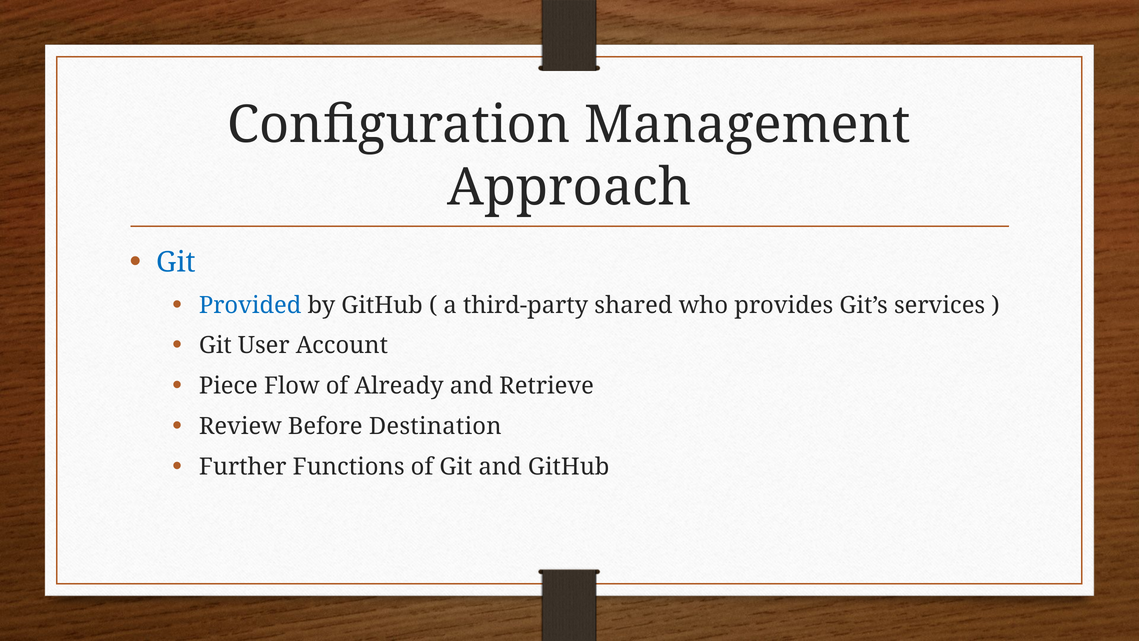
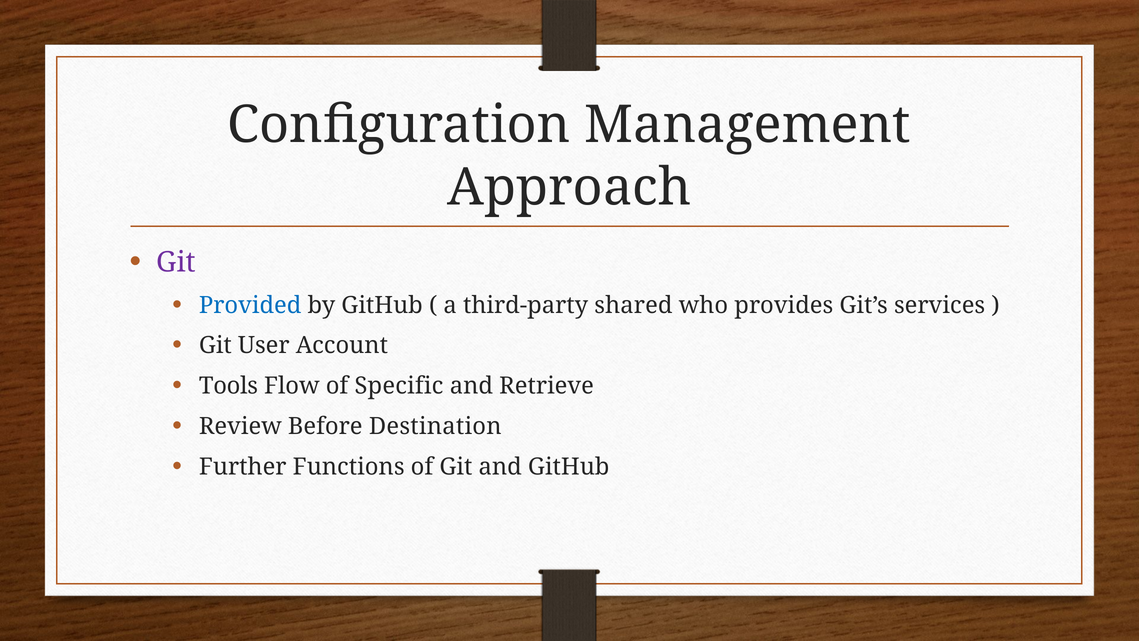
Git at (176, 262) colour: blue -> purple
Piece: Piece -> Tools
Already: Already -> Specific
